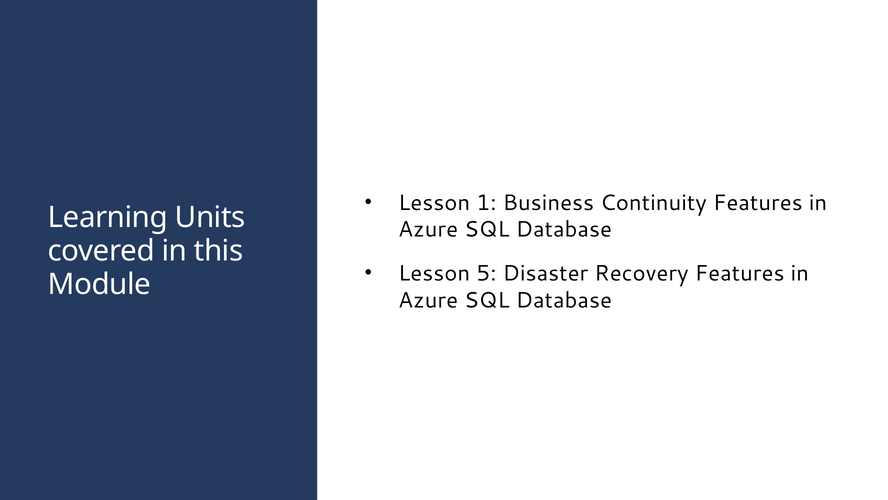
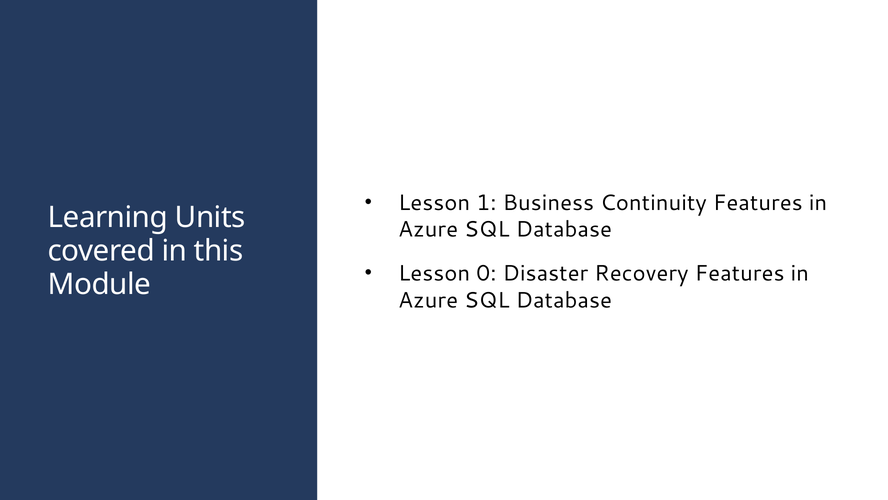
5: 5 -> 0
